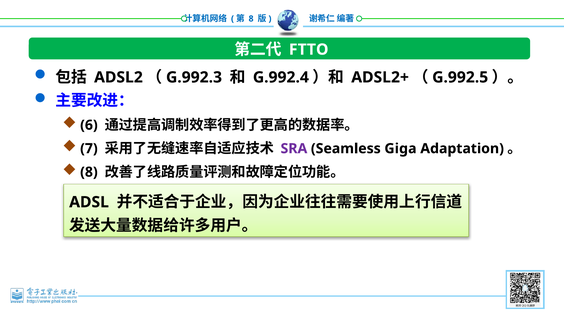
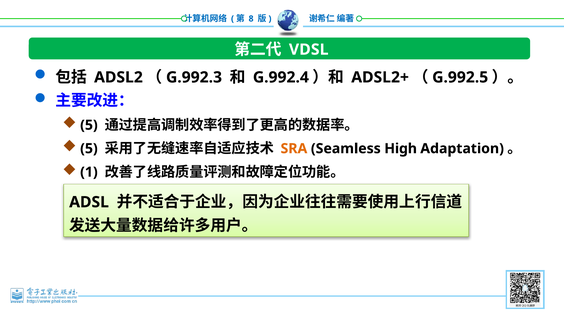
FTTO: FTTO -> VDSL
6 at (89, 125): 6 -> 5
7 at (89, 149): 7 -> 5
SRA colour: purple -> orange
Giga: Giga -> High
8 at (89, 172): 8 -> 1
